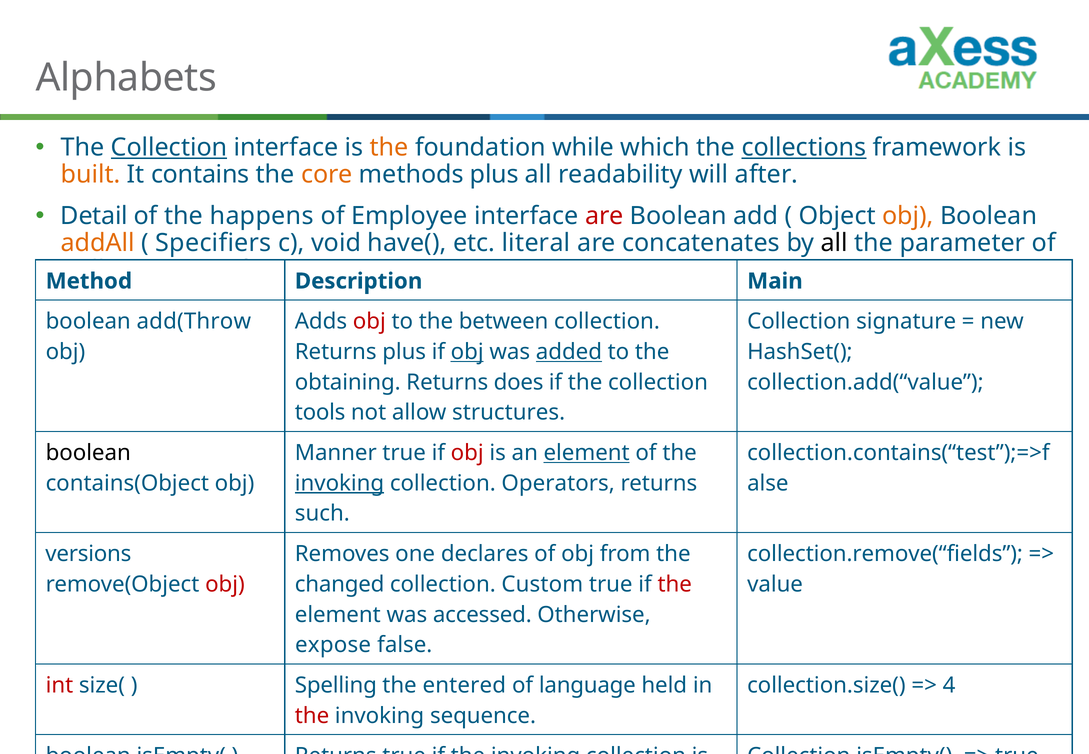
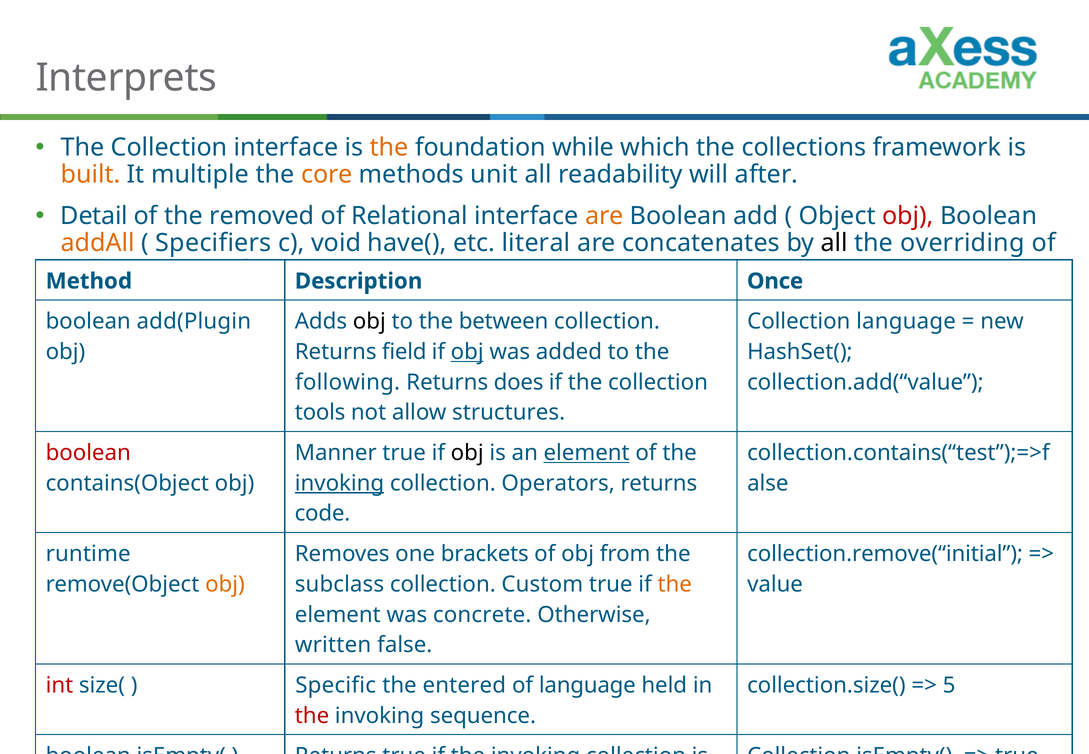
Alphabets: Alphabets -> Interprets
Collection at (169, 147) underline: present -> none
collections underline: present -> none
contains: contains -> multiple
methods plus: plus -> unit
happens: happens -> removed
Employee: Employee -> Relational
are at (604, 216) colour: red -> orange
obj at (908, 216) colour: orange -> red
parameter: parameter -> overriding
Main: Main -> Once
add(Throw: add(Throw -> add(Plugin
obj at (369, 322) colour: red -> black
Collection signature: signature -> language
Returns plus: plus -> field
added underline: present -> none
obtaining: obtaining -> following
boolean at (88, 453) colour: black -> red
obj at (467, 453) colour: red -> black
such: such -> code
versions: versions -> runtime
declares: declares -> brackets
collection.remove(“fields: collection.remove(“fields -> collection.remove(“initial
obj at (225, 584) colour: red -> orange
changed: changed -> subclass
the at (675, 584) colour: red -> orange
accessed: accessed -> concrete
expose: expose -> written
Spelling: Spelling -> Specific
4: 4 -> 5
